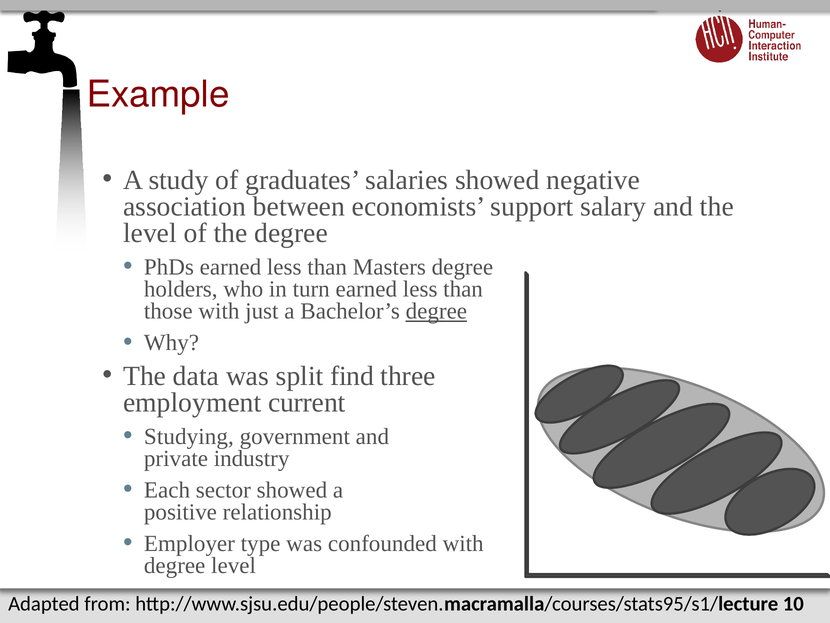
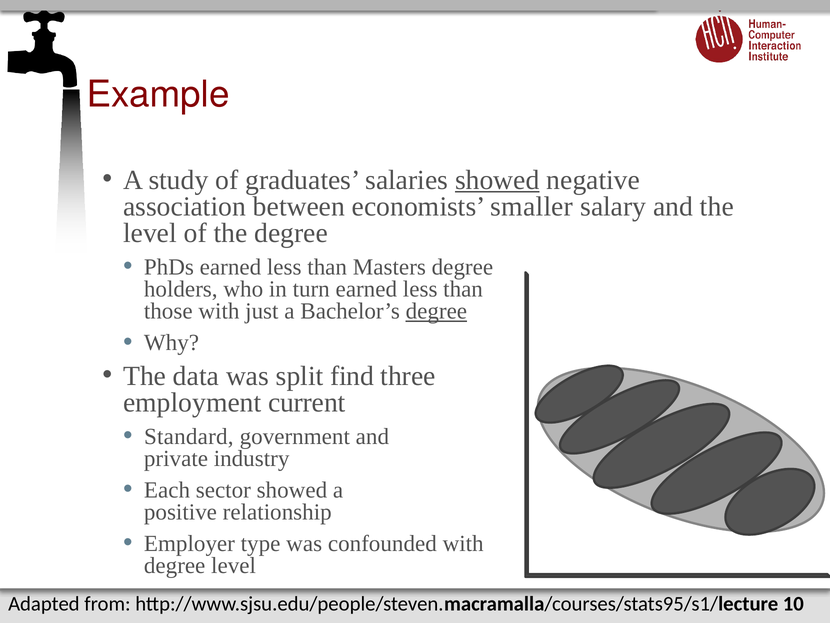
showed at (497, 180) underline: none -> present
support: support -> smaller
Studying: Studying -> Standard
